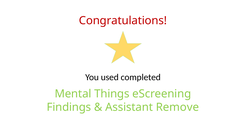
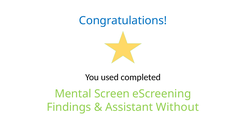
Congratulations colour: red -> blue
Things: Things -> Screen
Remove: Remove -> Without
